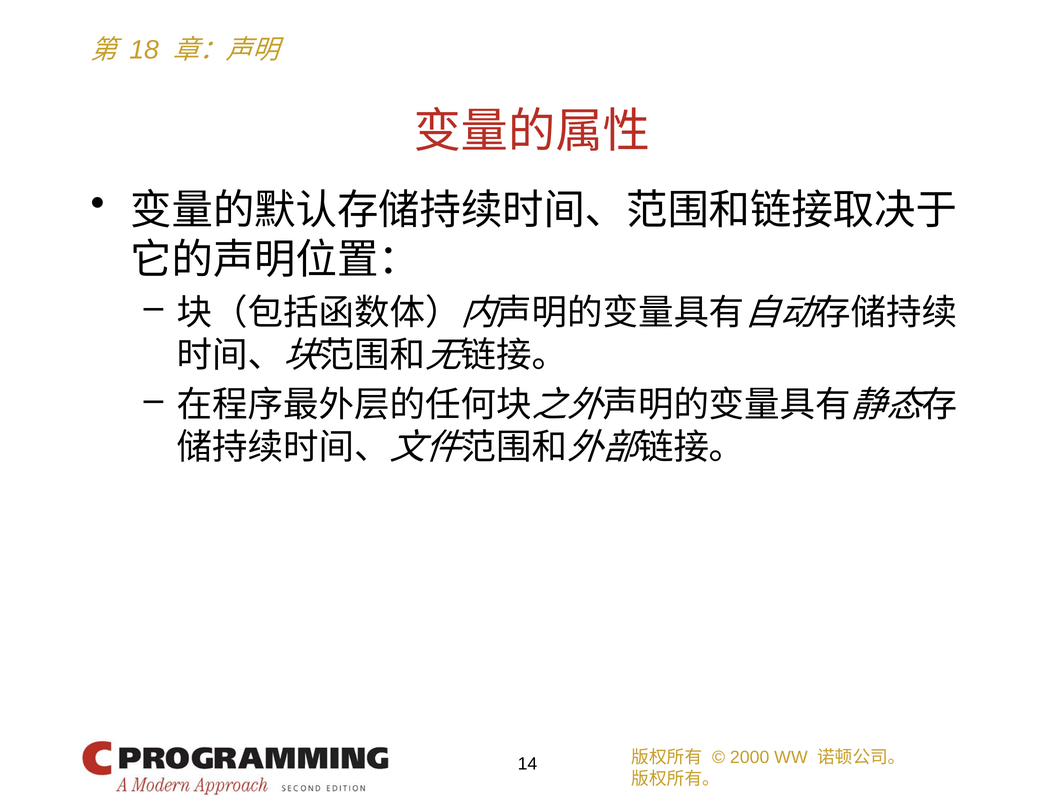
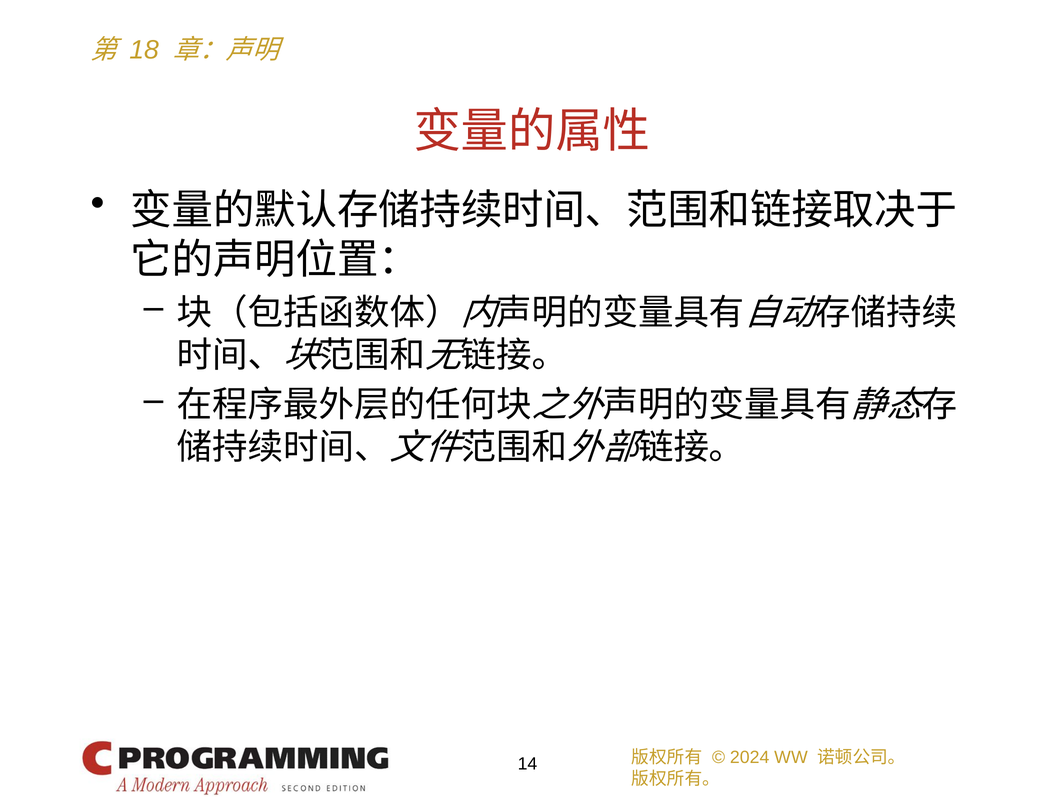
2000: 2000 -> 2024
